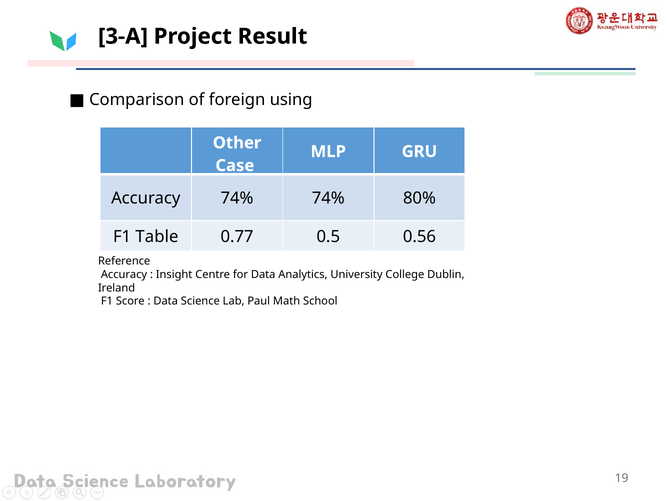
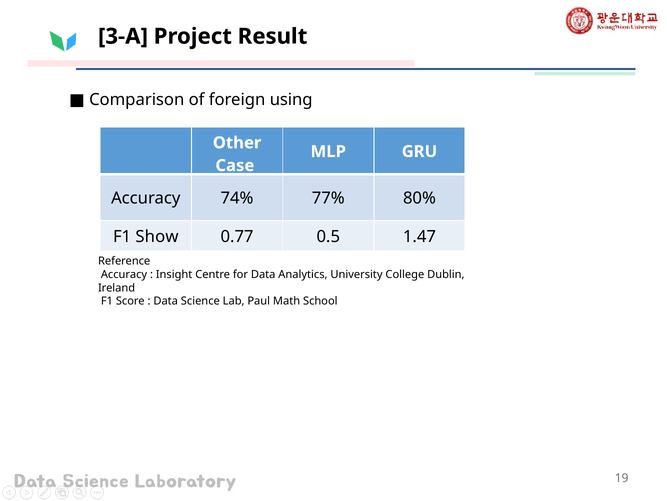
74% 74%: 74% -> 77%
Table: Table -> Show
0.56: 0.56 -> 1.47
